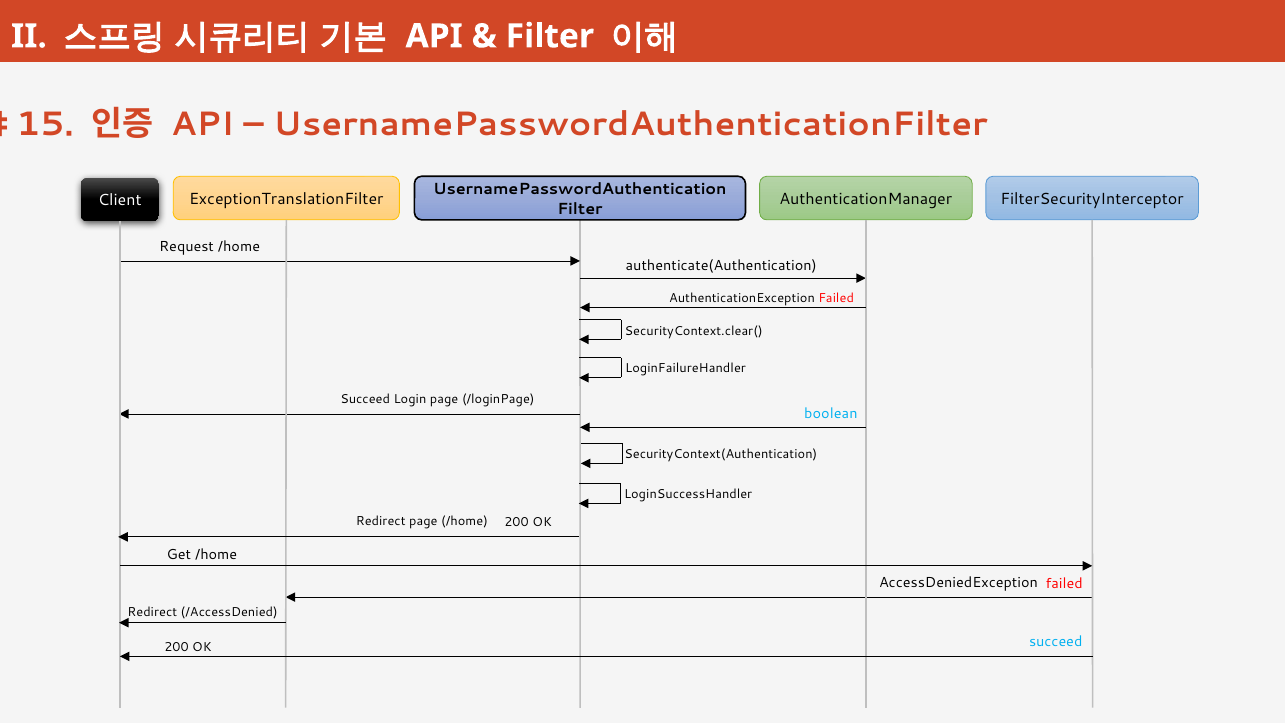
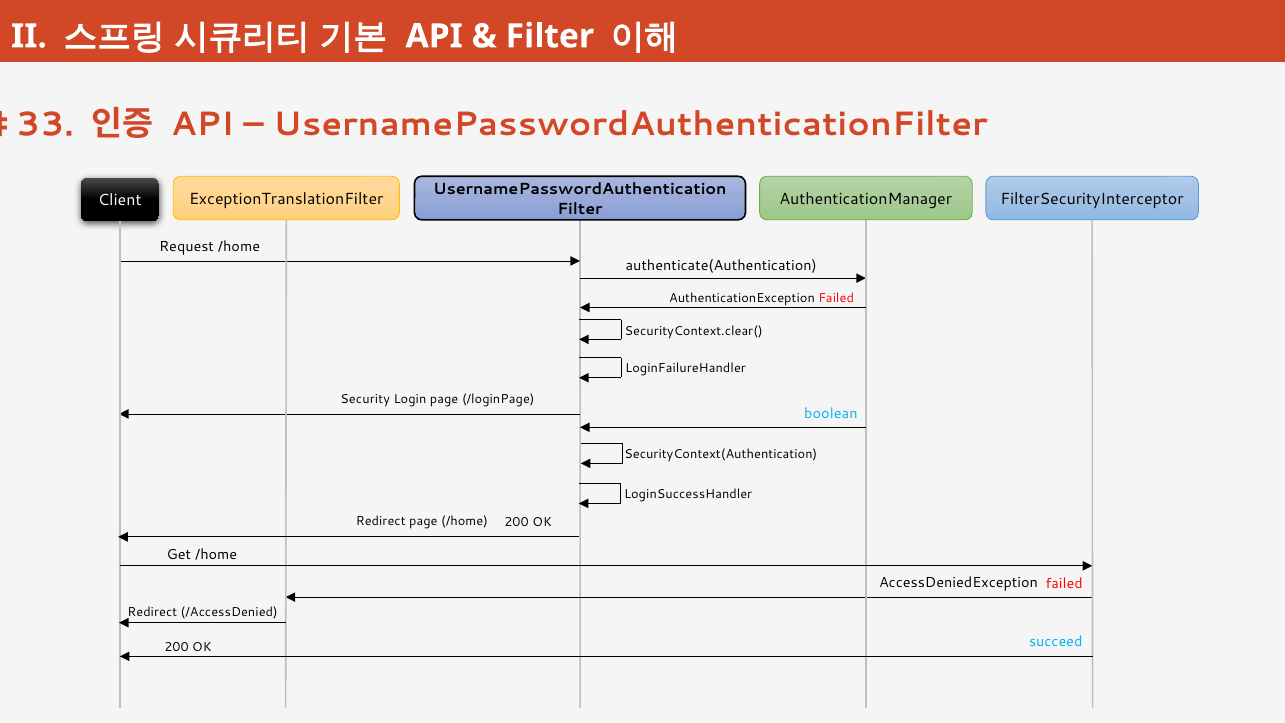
15: 15 -> 33
Succeed at (365, 399): Succeed -> Security
